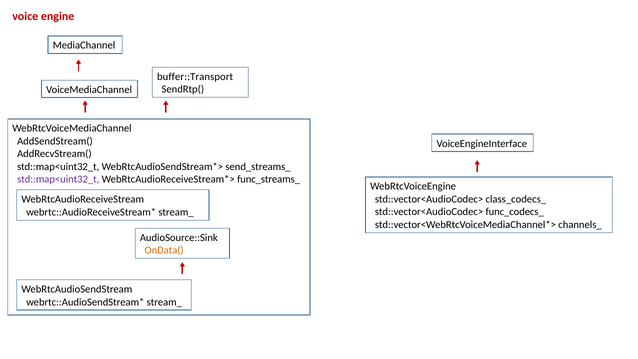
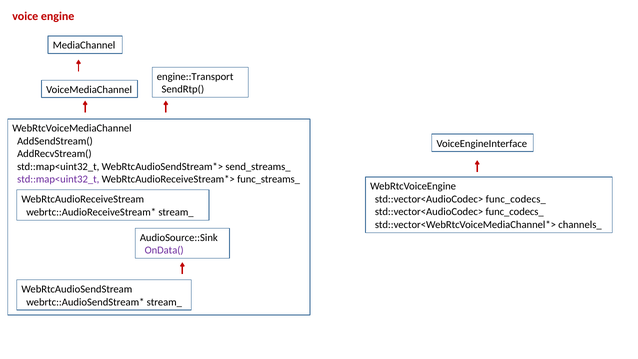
buffer::Transport: buffer::Transport -> engine::Transport
class_codecs_ at (516, 199): class_codecs_ -> func_codecs_
OnData( colour: orange -> purple
